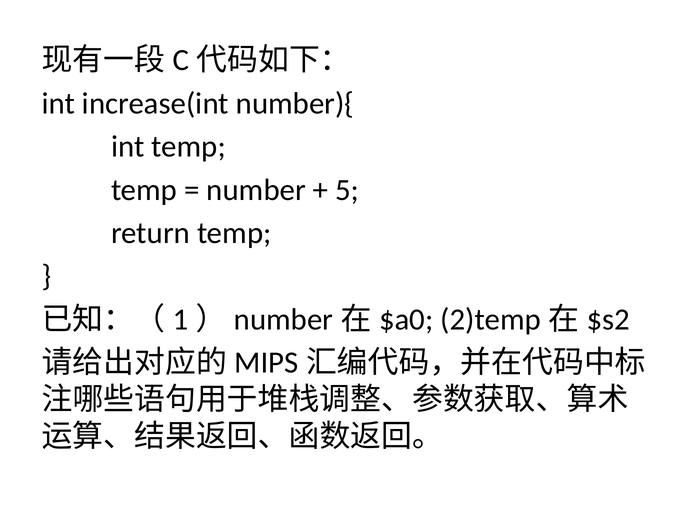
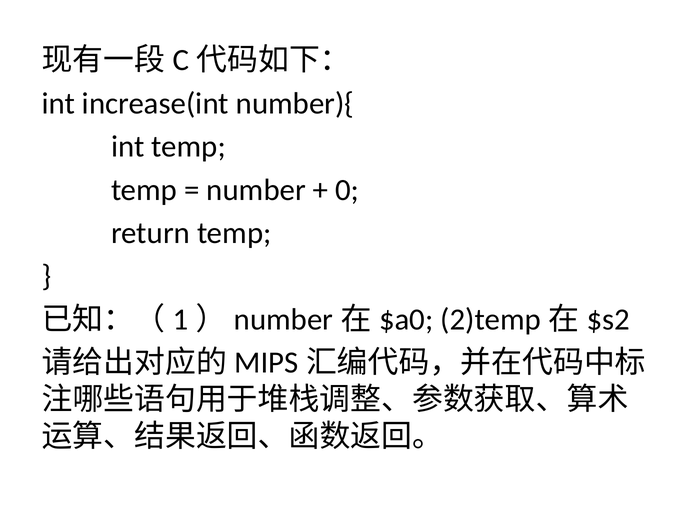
5: 5 -> 0
